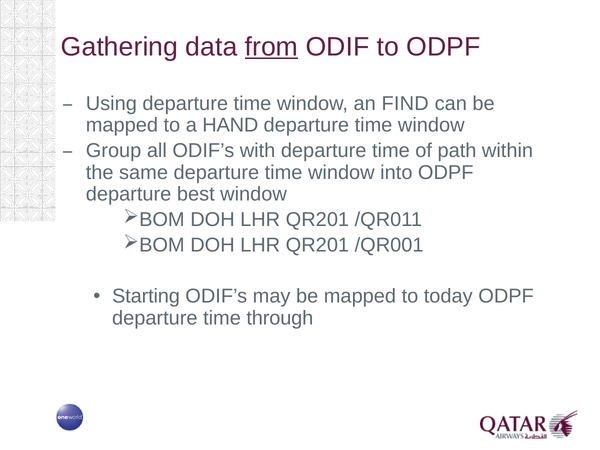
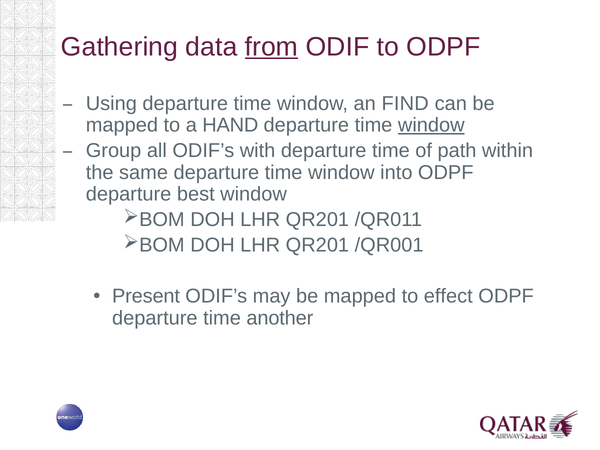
window at (431, 125) underline: none -> present
Starting: Starting -> Present
today: today -> effect
through: through -> another
